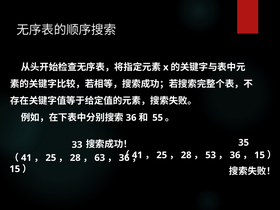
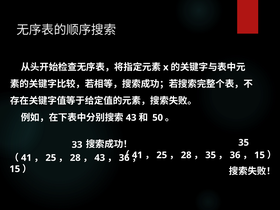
36 at (131, 118): 36 -> 43
55: 55 -> 50
53 at (211, 155): 53 -> 35
63 at (100, 158): 63 -> 43
